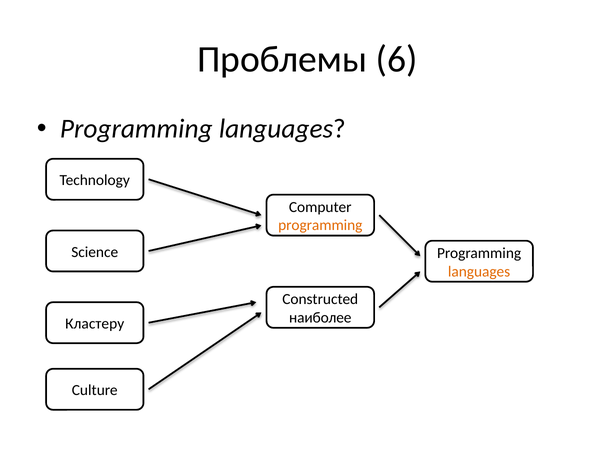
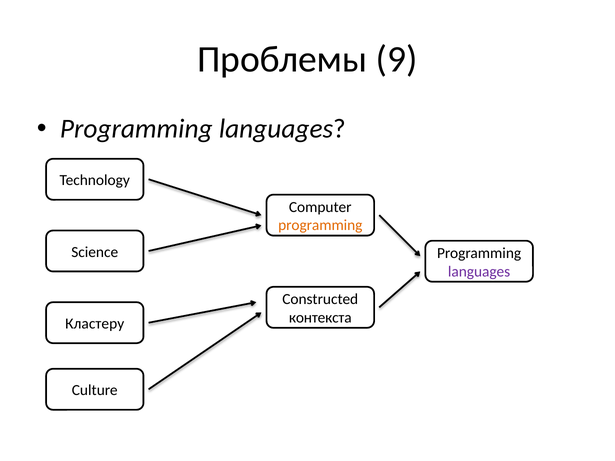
6: 6 -> 9
languages at (479, 272) colour: orange -> purple
наиболее: наиболее -> контекста
